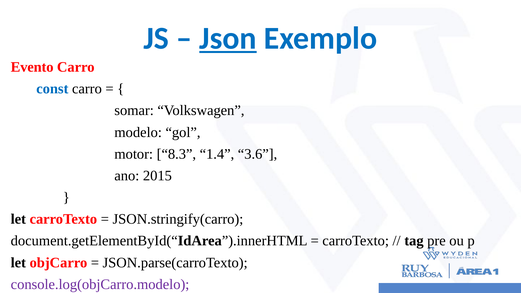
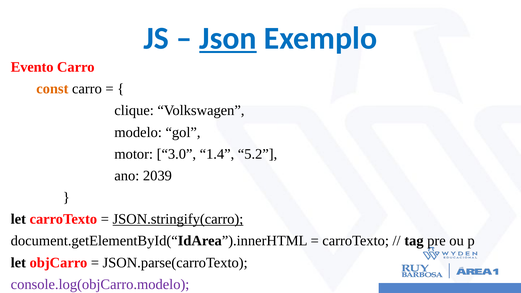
const colour: blue -> orange
somar: somar -> clique
8.3: 8.3 -> 3.0
3.6: 3.6 -> 5.2
2015: 2015 -> 2039
JSON.stringify(carro underline: none -> present
